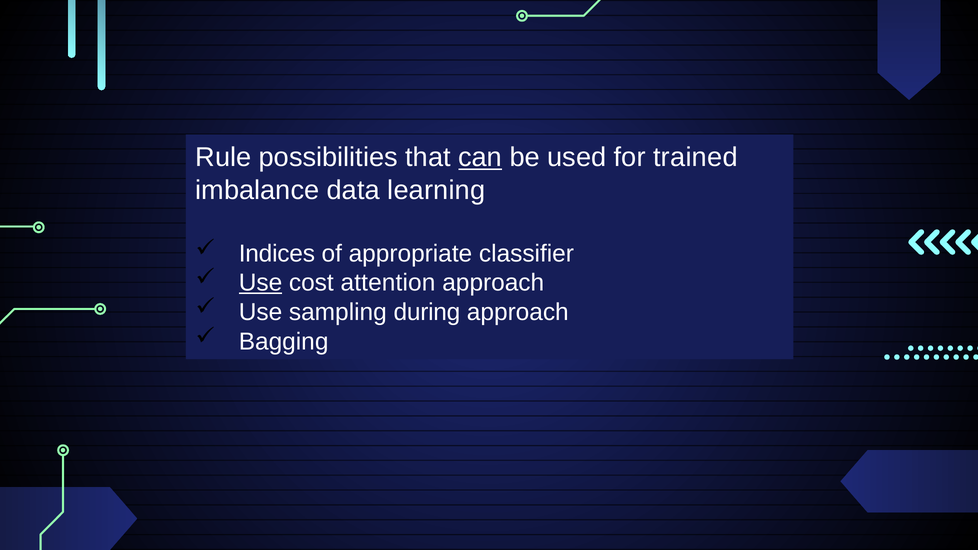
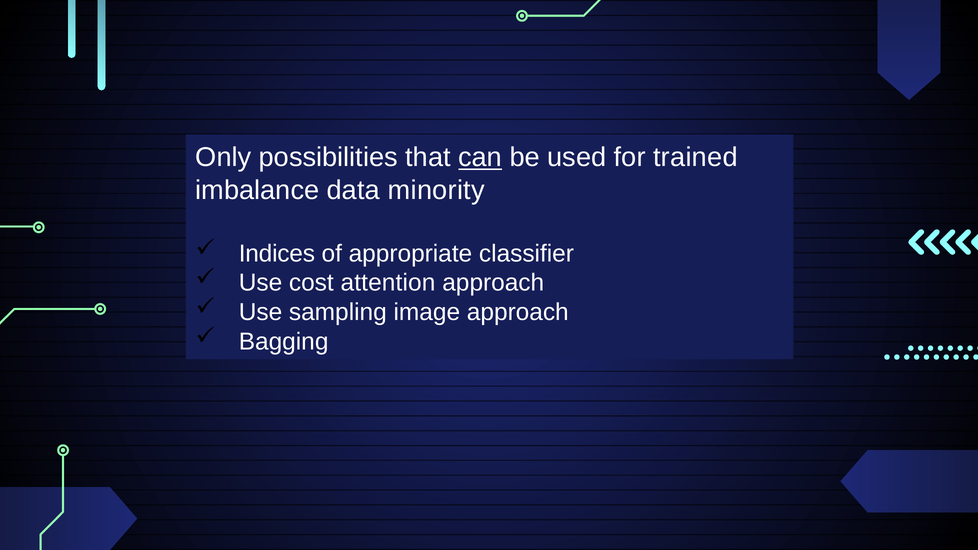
Rule: Rule -> Only
learning: learning -> minority
Use at (261, 283) underline: present -> none
during: during -> image
